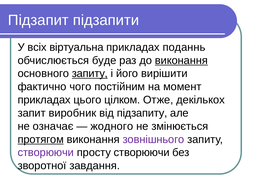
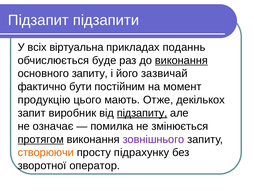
запиту at (90, 73) underline: present -> none
вирішити: вирішити -> зазвичай
чого: чого -> бути
прикладах at (44, 100): прикладах -> продукцію
цілком: цілком -> мають
підзапиту underline: none -> present
жодного: жодного -> помилка
створюючи at (46, 152) colour: purple -> orange
просту створюючи: створюючи -> підрахунку
завдання: завдання -> оператор
